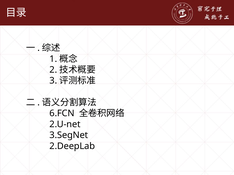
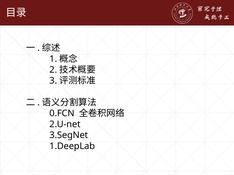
6.FCN: 6.FCN -> 0.FCN
2.DeepLab: 2.DeepLab -> 1.DeepLab
